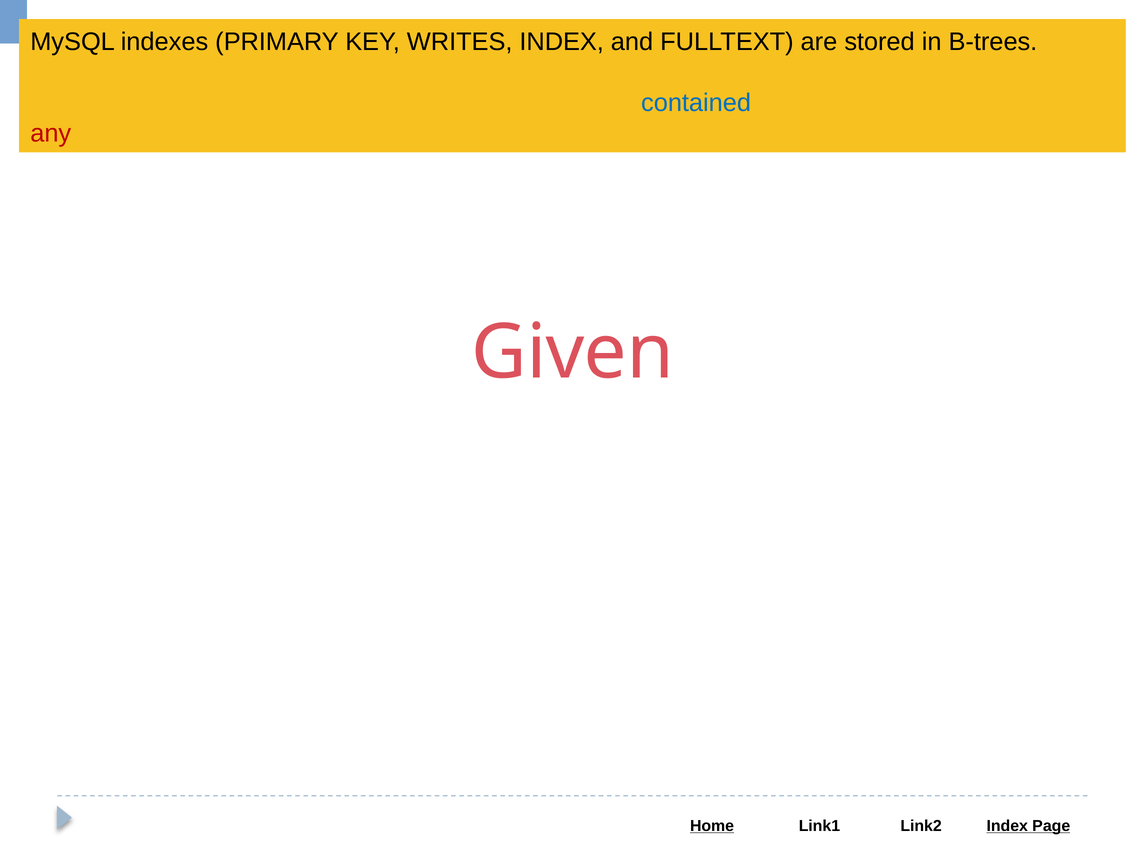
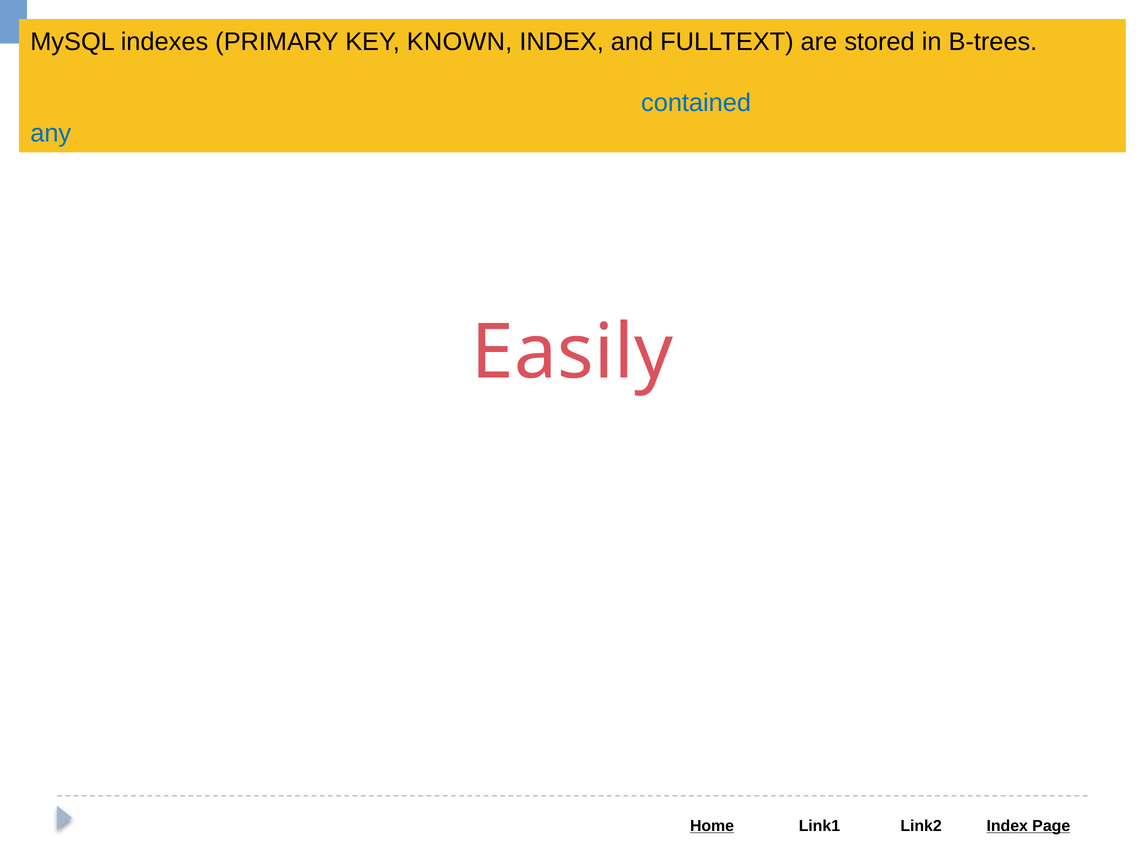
WRITES: WRITES -> KNOWN
any colour: red -> blue
Given: Given -> Easily
